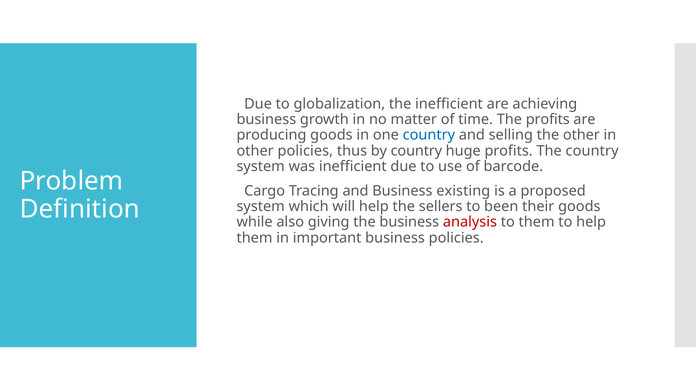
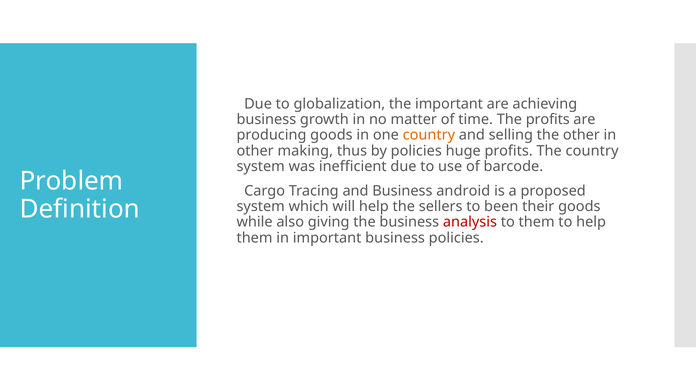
the inefficient: inefficient -> important
country at (429, 135) colour: blue -> orange
other policies: policies -> making
by country: country -> policies
existing: existing -> android
